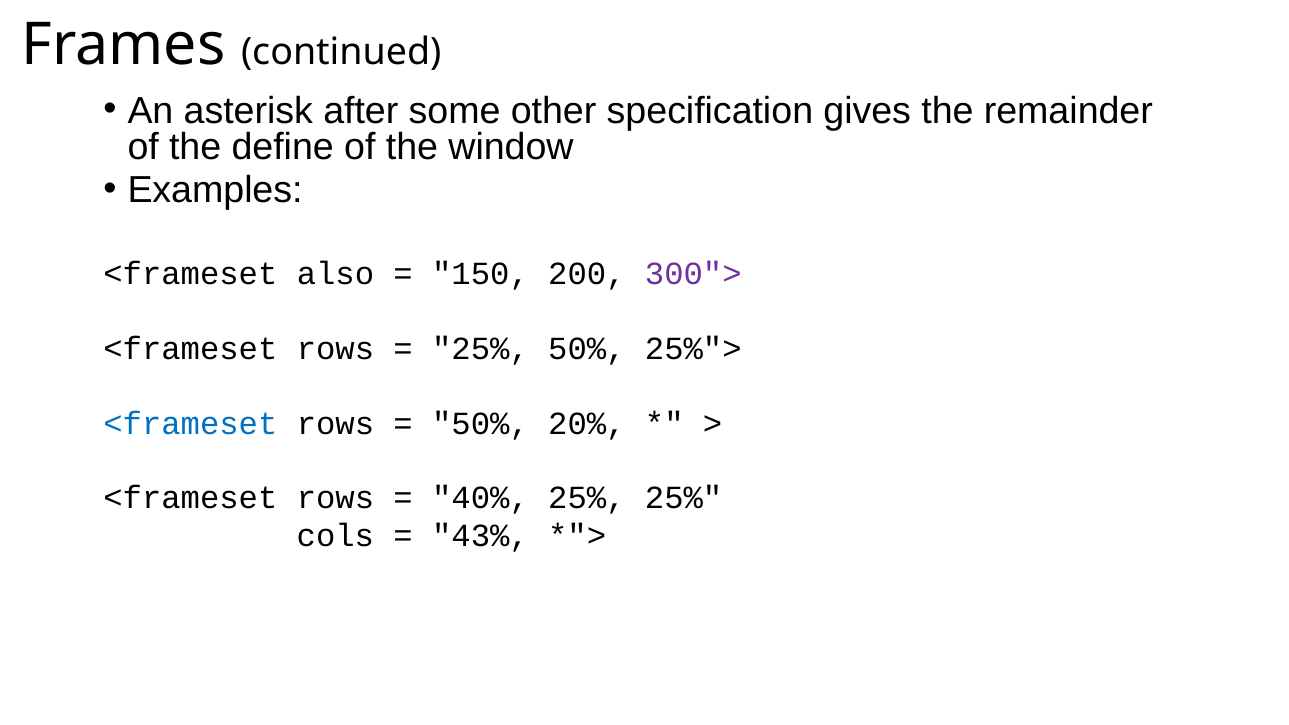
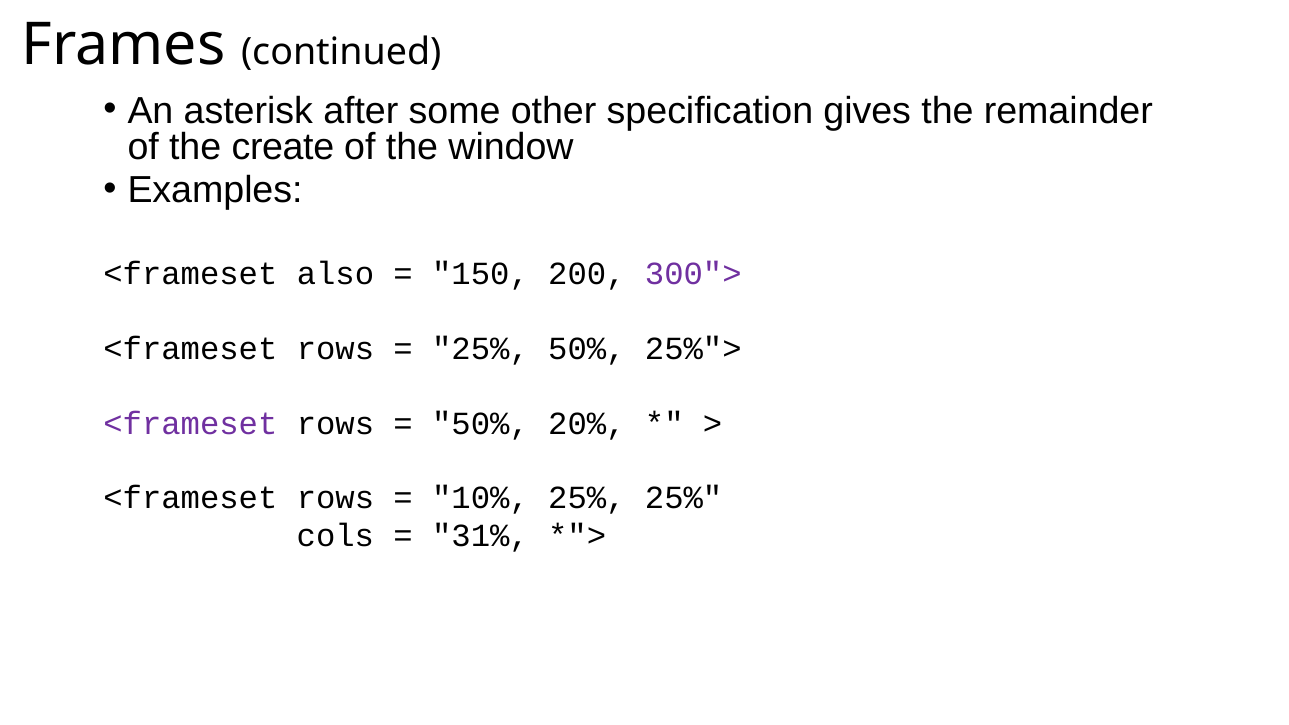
define: define -> create
<frameset at (190, 424) colour: blue -> purple
40%: 40% -> 10%
43%: 43% -> 31%
